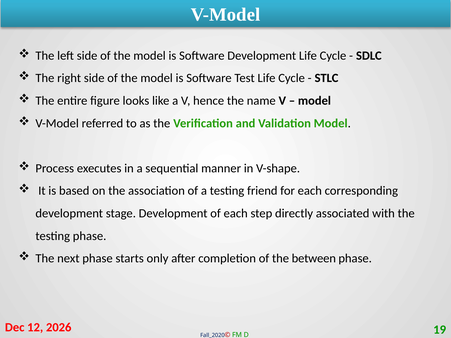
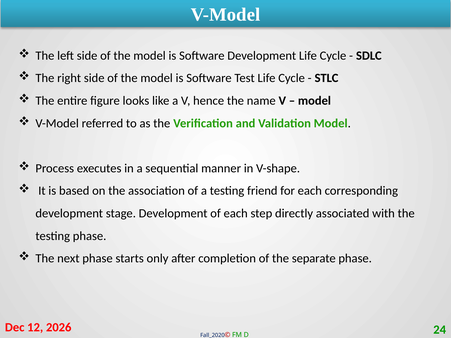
between: between -> separate
19: 19 -> 24
